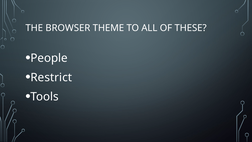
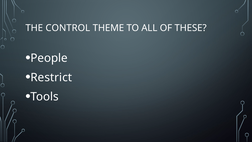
BROWSER: BROWSER -> CONTROL
